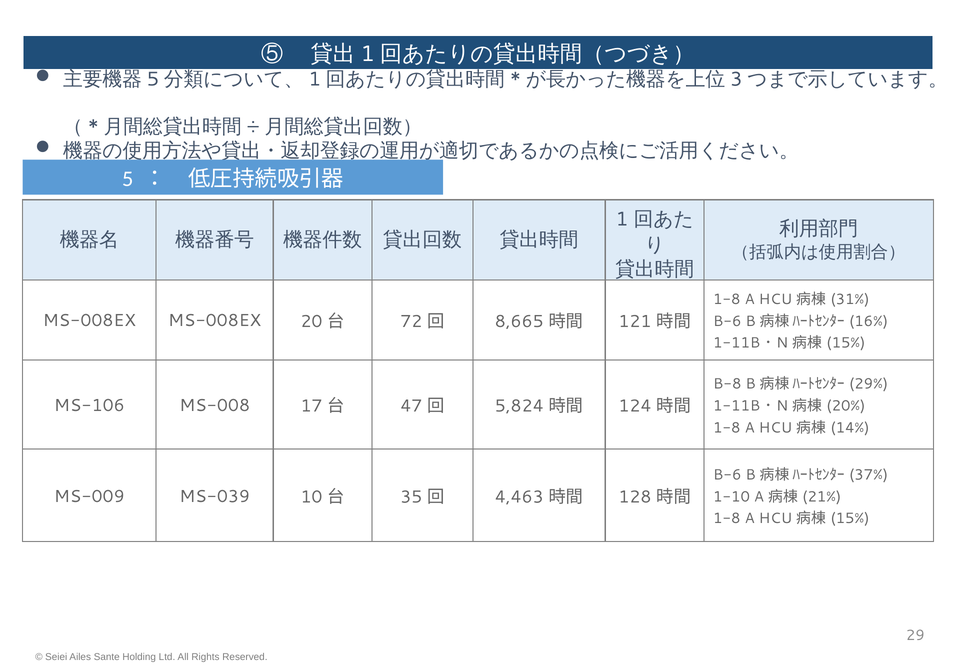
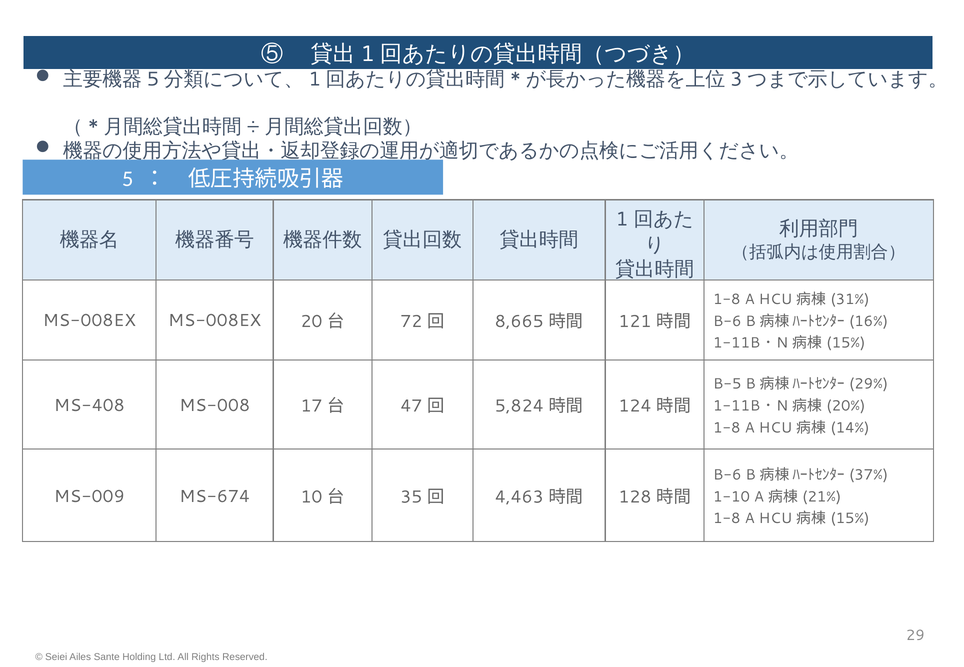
B-8: B-8 -> B-5
MS-106: MS-106 -> MS-408
MS-039: MS-039 -> MS-674
